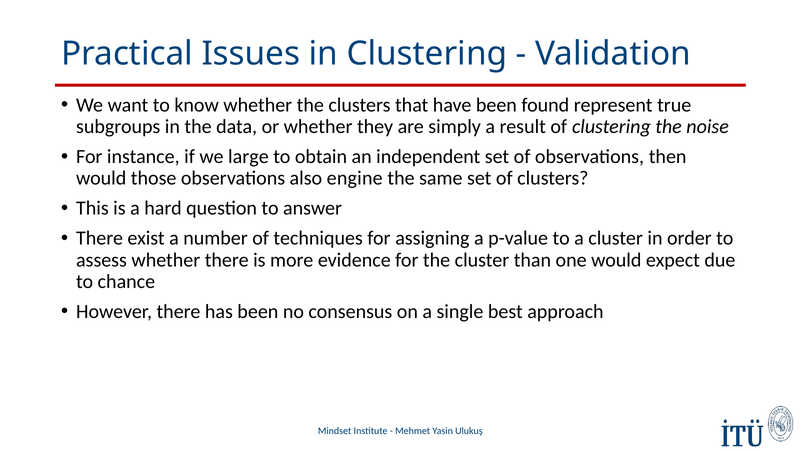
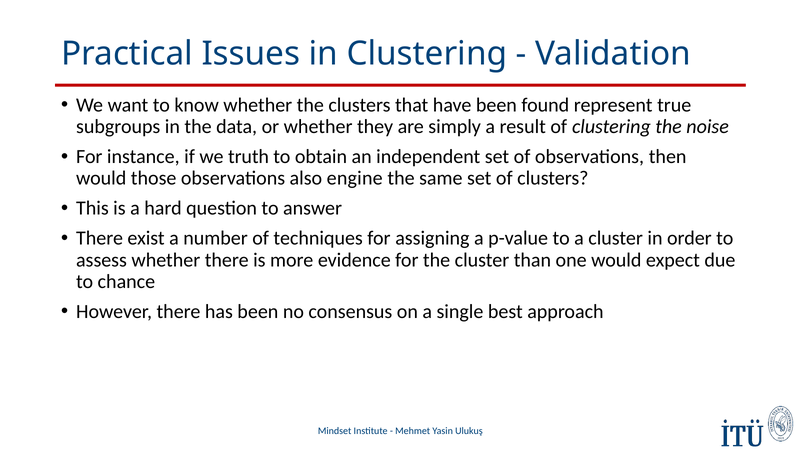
large: large -> truth
